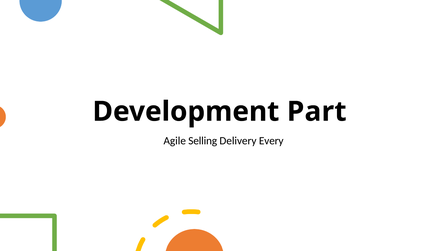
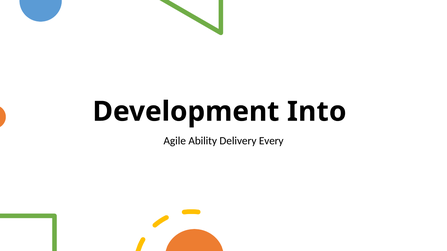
Part: Part -> Into
Selling: Selling -> Ability
